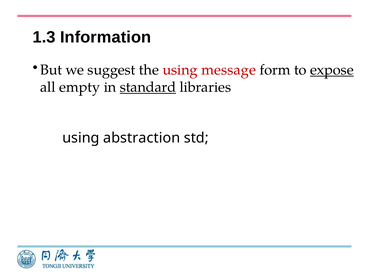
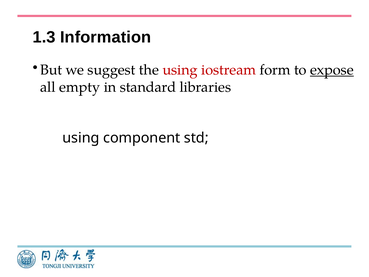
message: message -> iostream
standard underline: present -> none
abstraction: abstraction -> component
